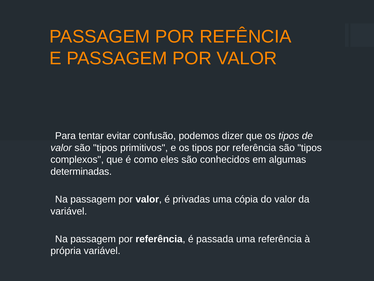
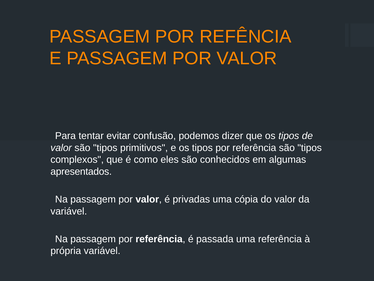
determinadas: determinadas -> apresentados
